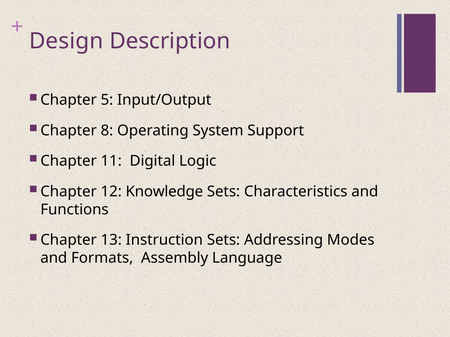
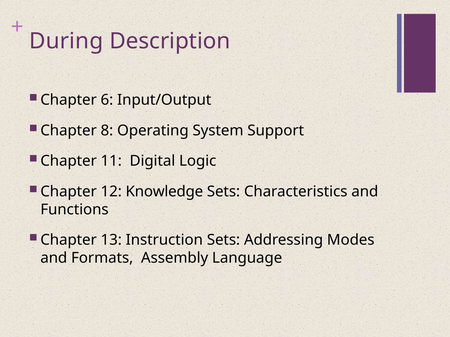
Design: Design -> During
5: 5 -> 6
